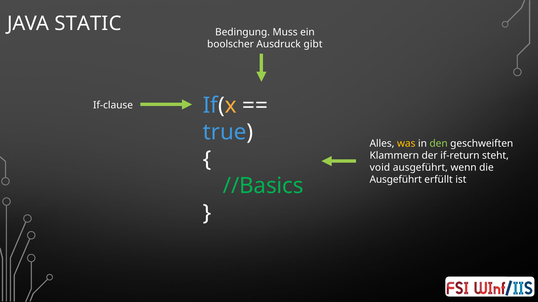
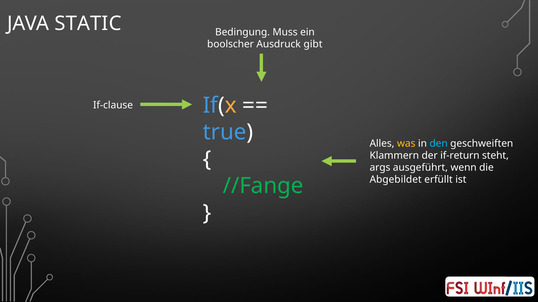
den colour: light green -> light blue
void: void -> args
Ausgeführt at (396, 180): Ausgeführt -> Abgebildet
//Basics: //Basics -> //Fange
